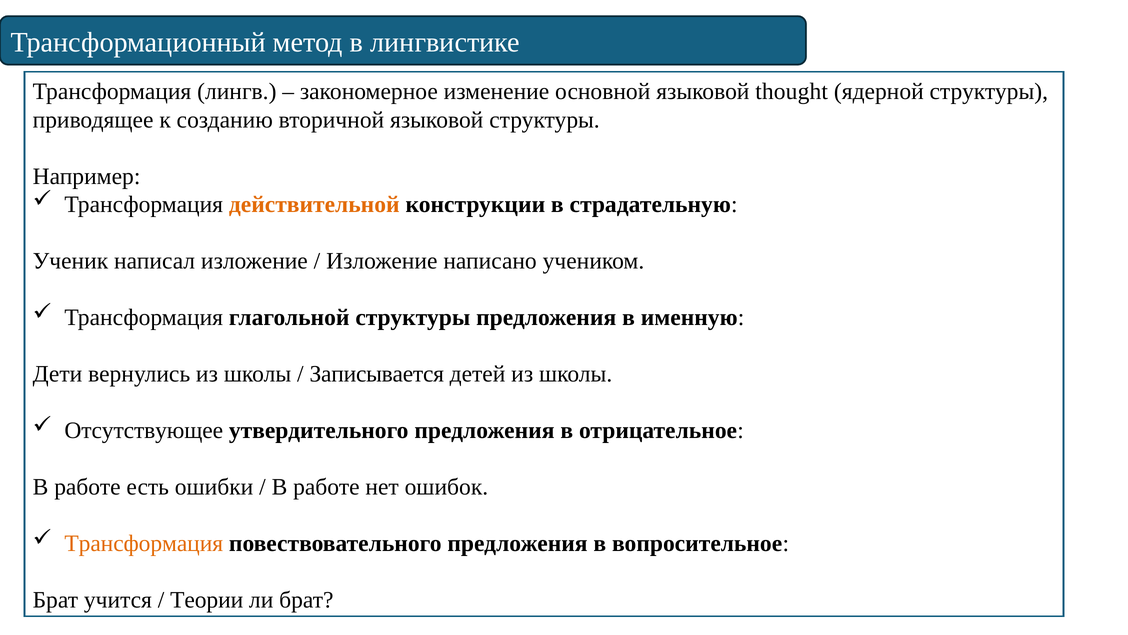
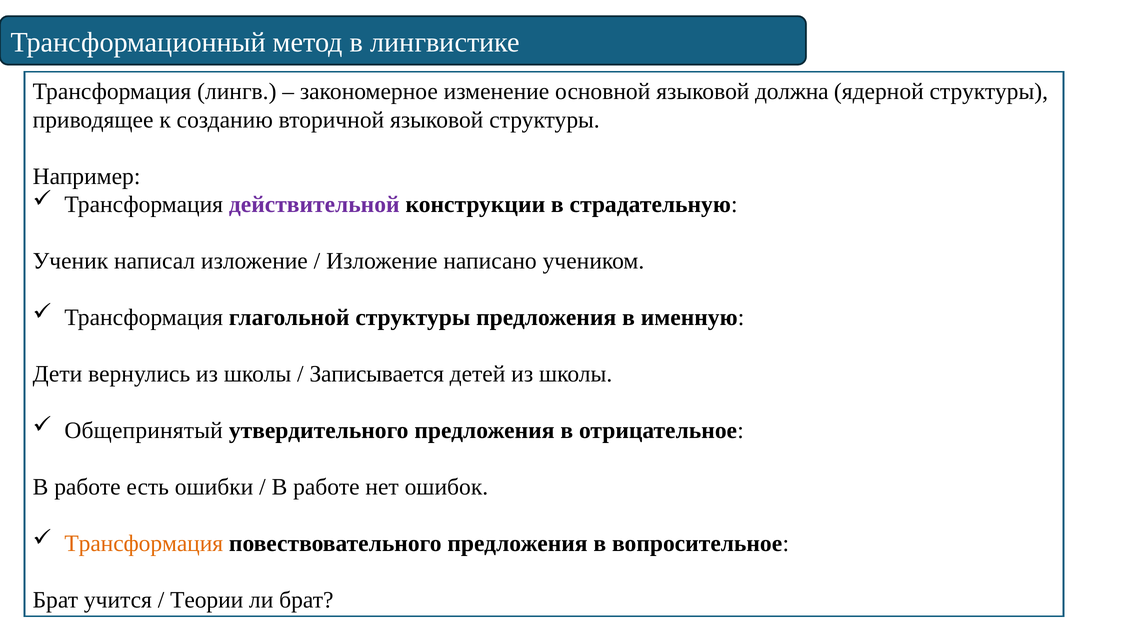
thought: thought -> должна
действительной colour: orange -> purple
Отсутствующее: Отсутствующее -> Общепринятый
